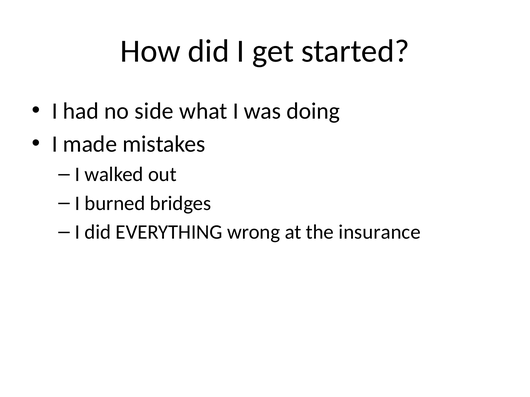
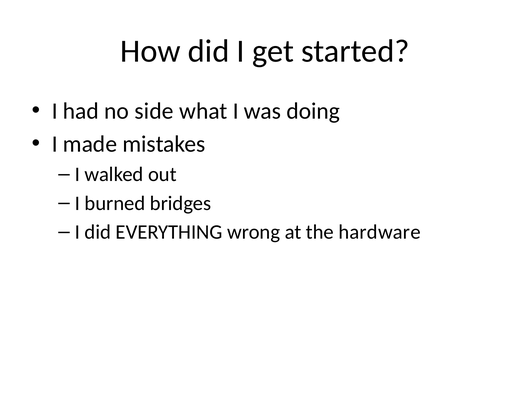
insurance: insurance -> hardware
